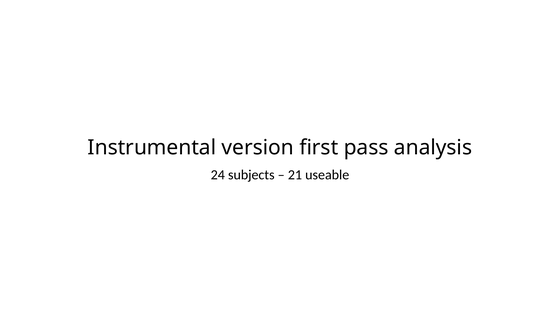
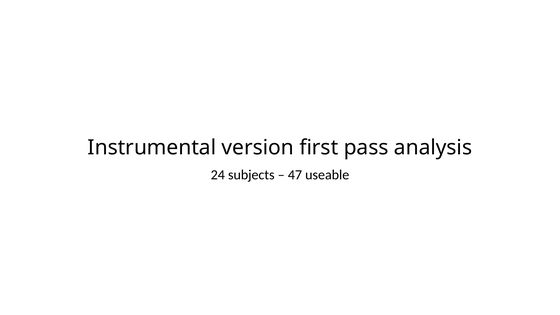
21: 21 -> 47
